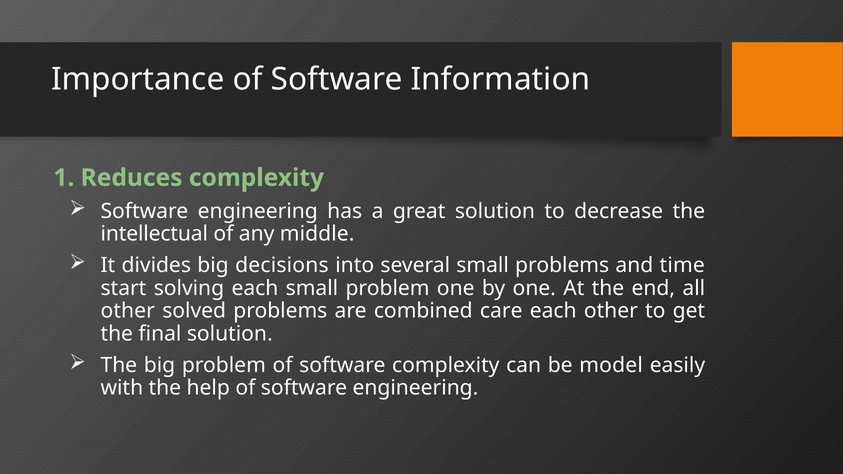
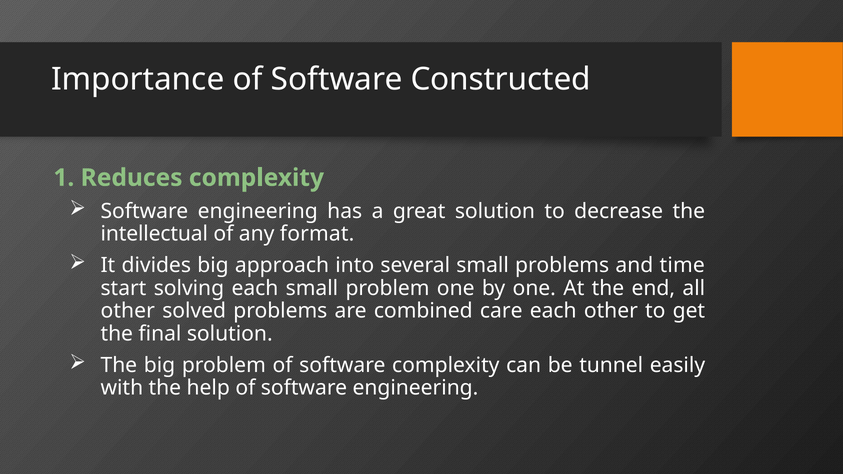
Information: Information -> Constructed
middle: middle -> format
decisions: decisions -> approach
model: model -> tunnel
